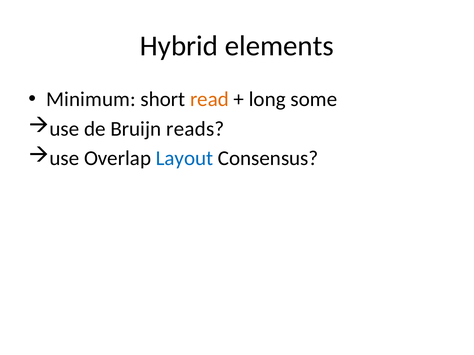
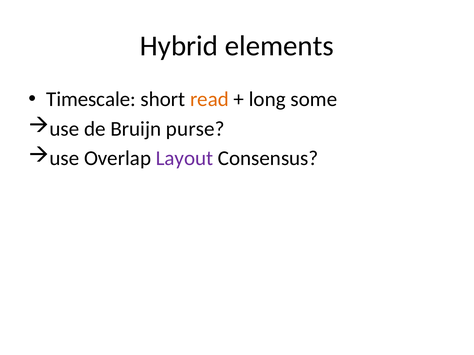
Minimum: Minimum -> Timescale
reads: reads -> purse
Layout colour: blue -> purple
